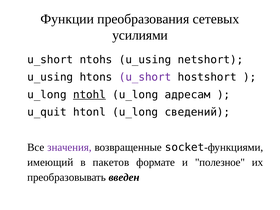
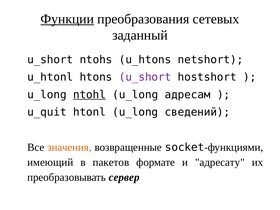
Функции underline: none -> present
усилиями: усилиями -> заданный
ntohs u_using: u_using -> u_htons
u_using at (50, 77): u_using -> u_htonl
значения colour: purple -> orange
полезное: полезное -> адресату
введен: введен -> сервер
